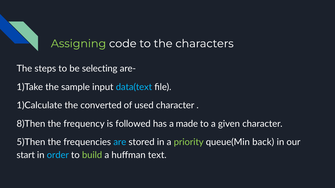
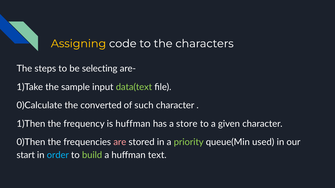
Assigning colour: light green -> yellow
data(text colour: light blue -> light green
1)Calculate: 1)Calculate -> 0)Calculate
used: used -> such
8)Then: 8)Then -> 1)Then
is followed: followed -> huffman
made: made -> store
5)Then: 5)Then -> 0)Then
are colour: light blue -> pink
back: back -> used
